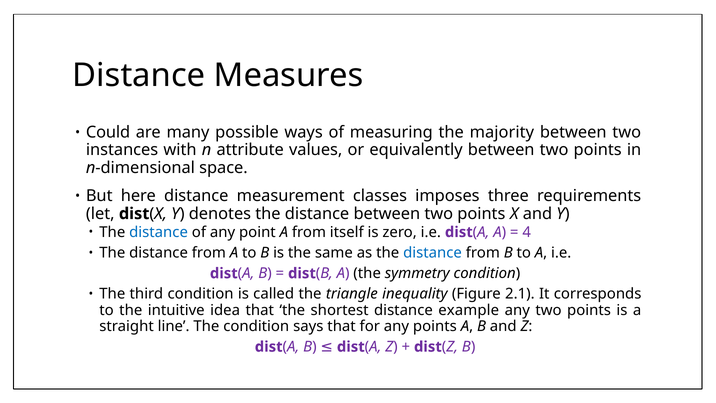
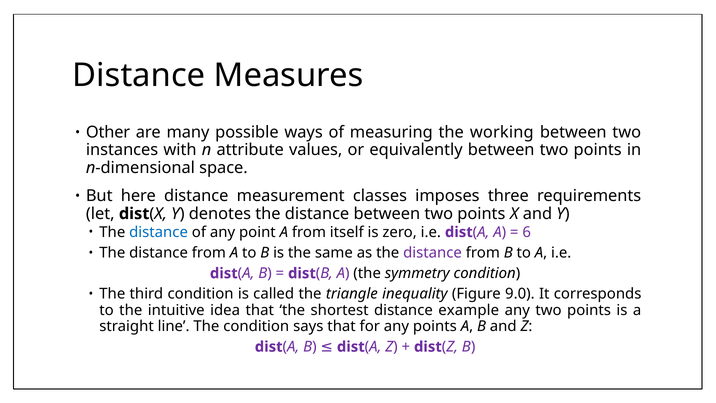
Could: Could -> Other
majority: majority -> working
4: 4 -> 6
distance at (433, 253) colour: blue -> purple
2.1: 2.1 -> 9.0
